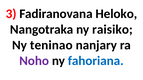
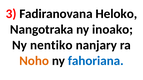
raisiko: raisiko -> inoako
teninao: teninao -> nentiko
Noho colour: purple -> orange
